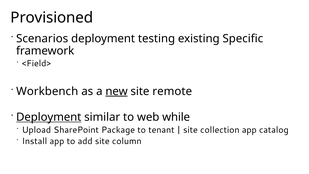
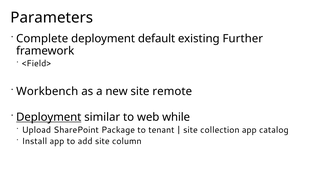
Provisioned: Provisioned -> Parameters
Scenarios: Scenarios -> Complete
testing: testing -> default
Specific: Specific -> Further
new underline: present -> none
